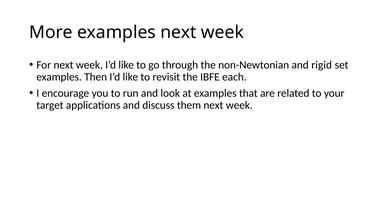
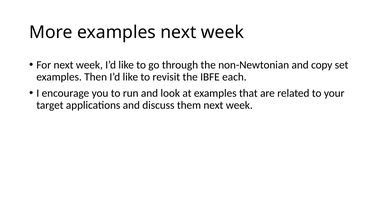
rigid: rigid -> copy
